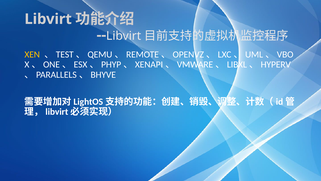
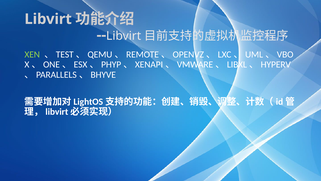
XEN colour: yellow -> light green
